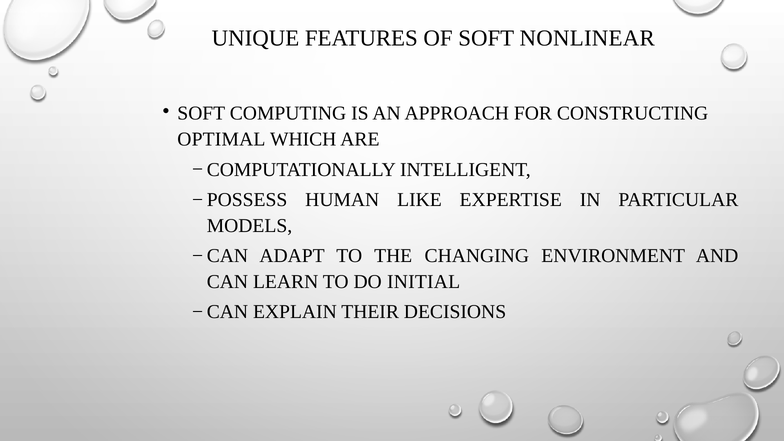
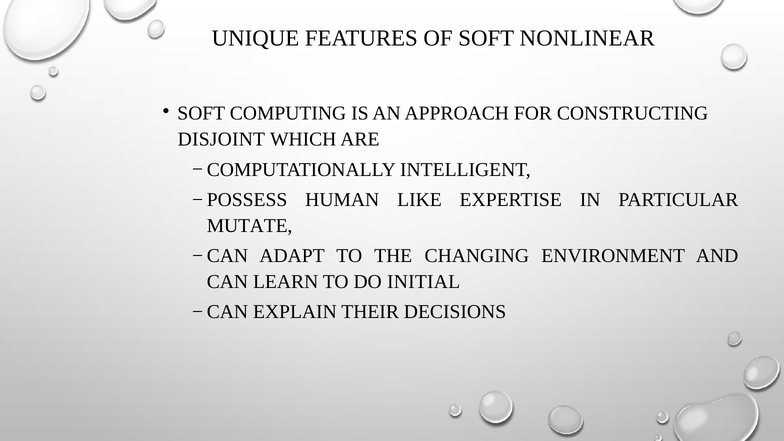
OPTIMAL: OPTIMAL -> DISJOINT
MODELS: MODELS -> MUTATE
